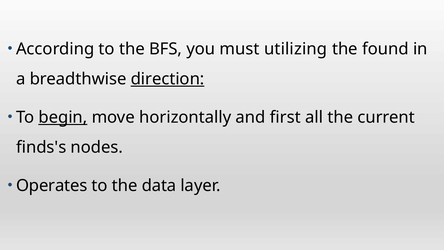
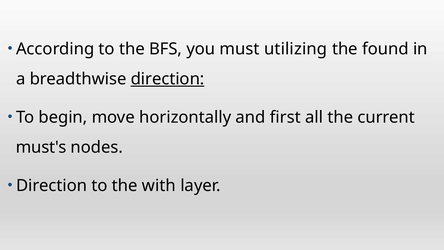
begin underline: present -> none
finds's: finds's -> must's
Operates at (52, 185): Operates -> Direction
data: data -> with
